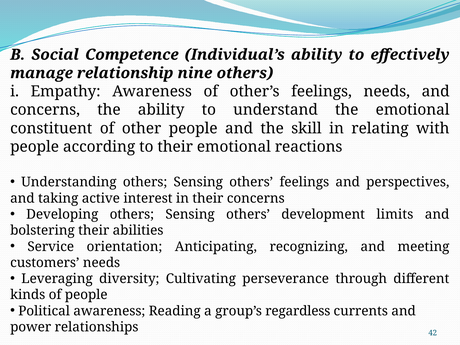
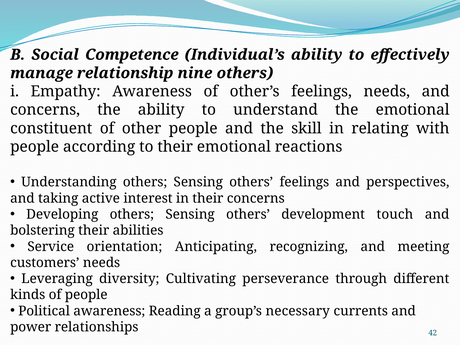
limits: limits -> touch
regardless: regardless -> necessary
